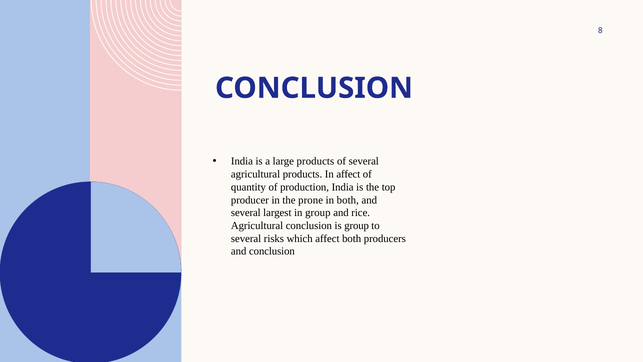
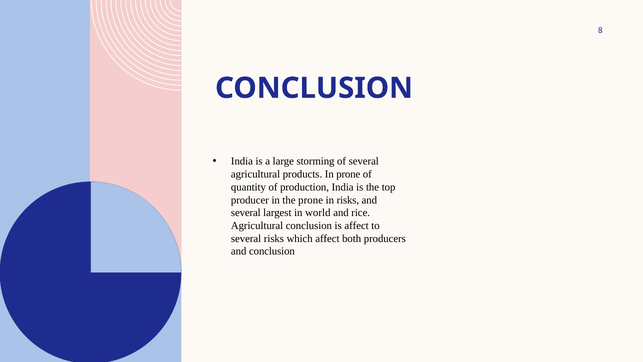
large products: products -> storming
In affect: affect -> prone
in both: both -> risks
in group: group -> world
is group: group -> affect
